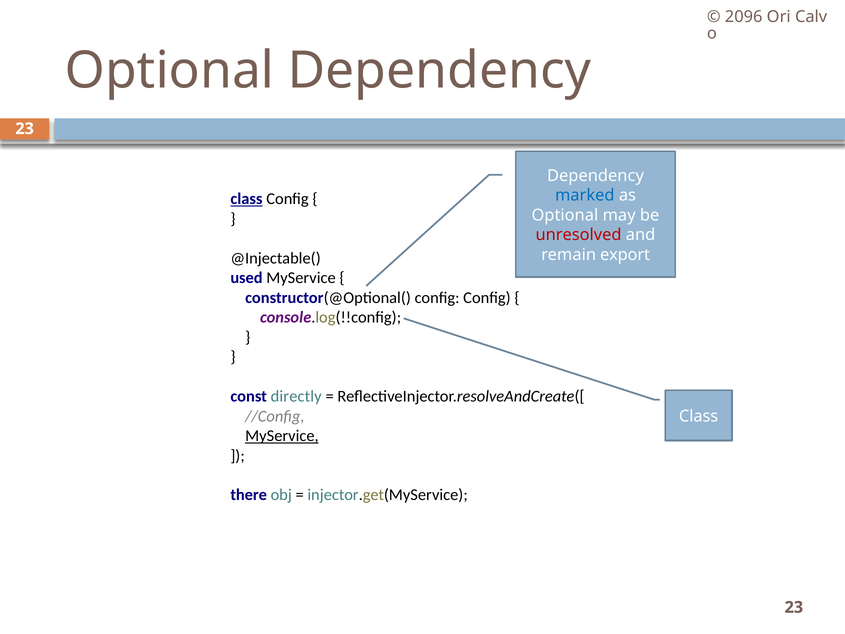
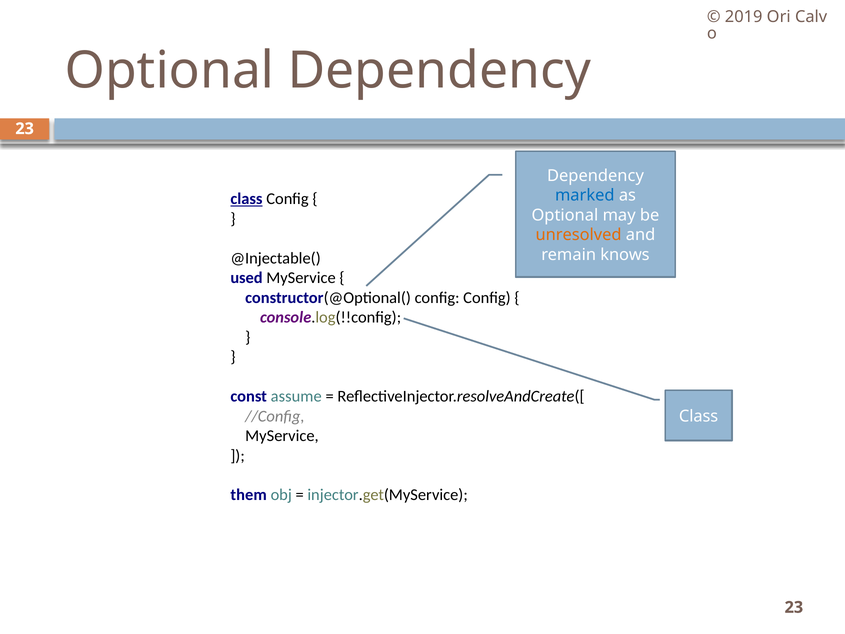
2096: 2096 -> 2019
unresolved colour: red -> orange
export: export -> knows
directly: directly -> assume
MyService at (282, 436) underline: present -> none
there: there -> them
